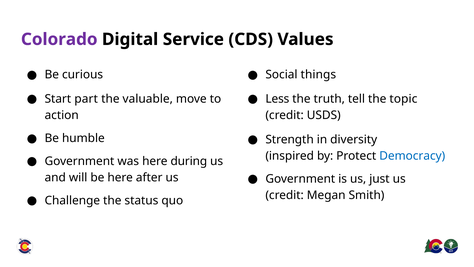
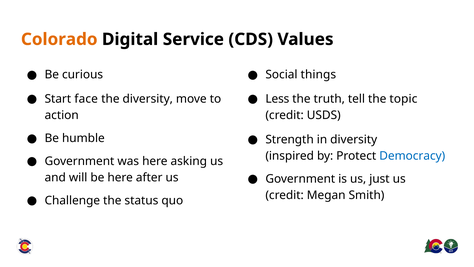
Colorado colour: purple -> orange
part: part -> face
the valuable: valuable -> diversity
during: during -> asking
